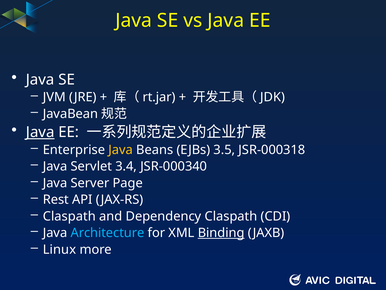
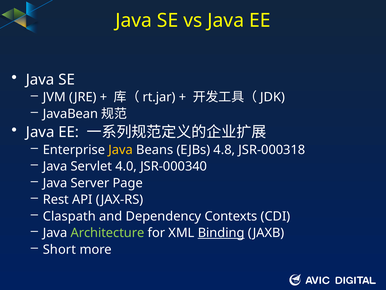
Java at (40, 132) underline: present -> none
3.5: 3.5 -> 4.8
3.4: 3.4 -> 4.0
Dependency Claspath: Claspath -> Contexts
Architecture colour: light blue -> light green
Linux: Linux -> Short
